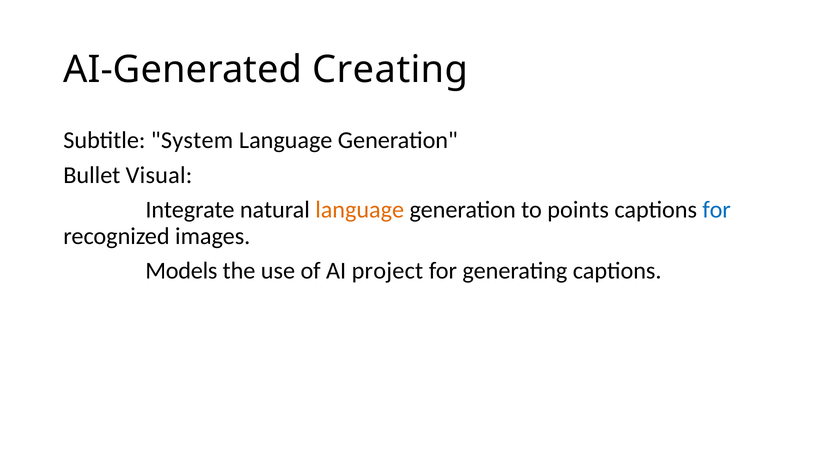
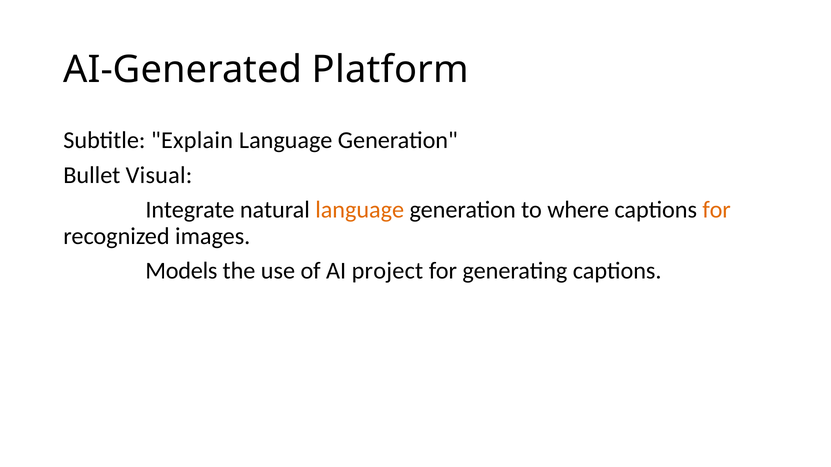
Creating: Creating -> Platform
System: System -> Explain
points: points -> where
for at (717, 210) colour: blue -> orange
